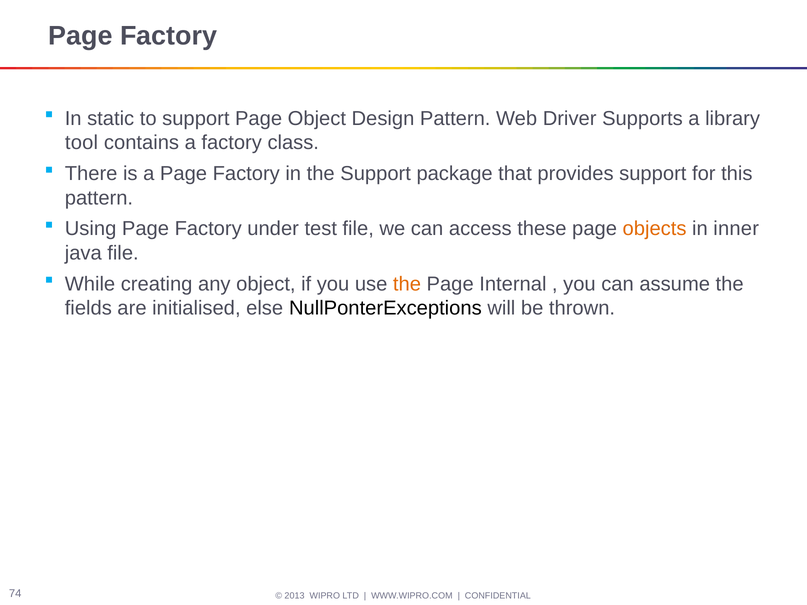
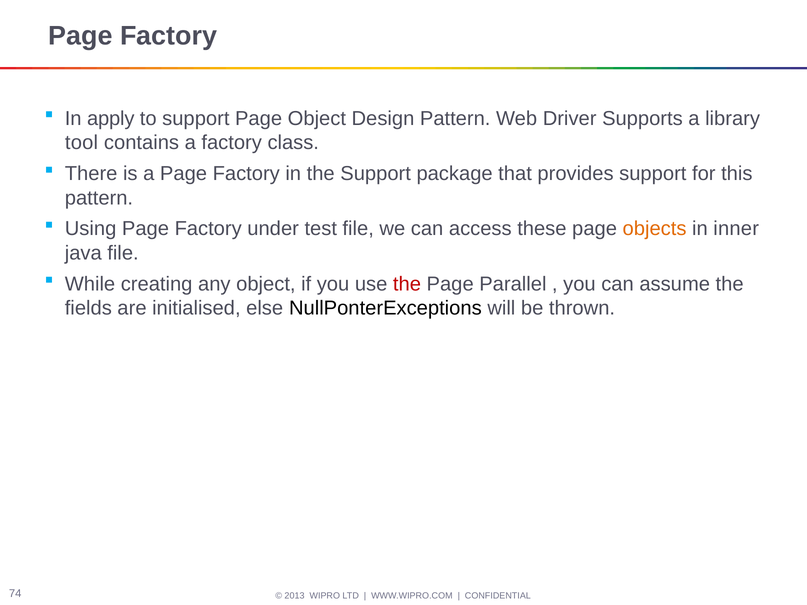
static: static -> apply
the at (407, 284) colour: orange -> red
Internal: Internal -> Parallel
